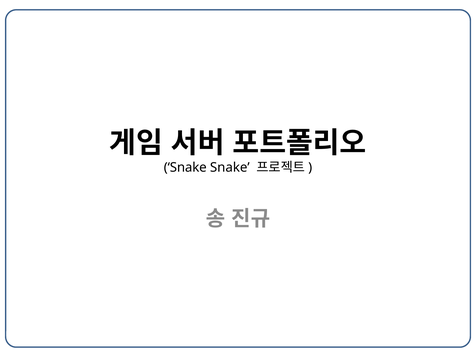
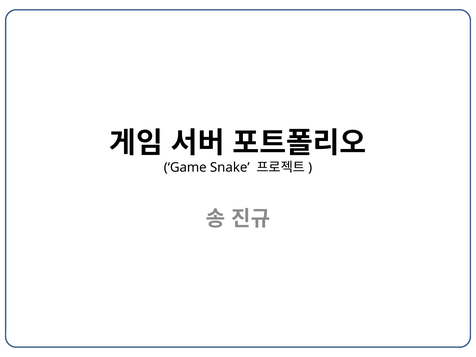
Snake at (185, 168): Snake -> Game
